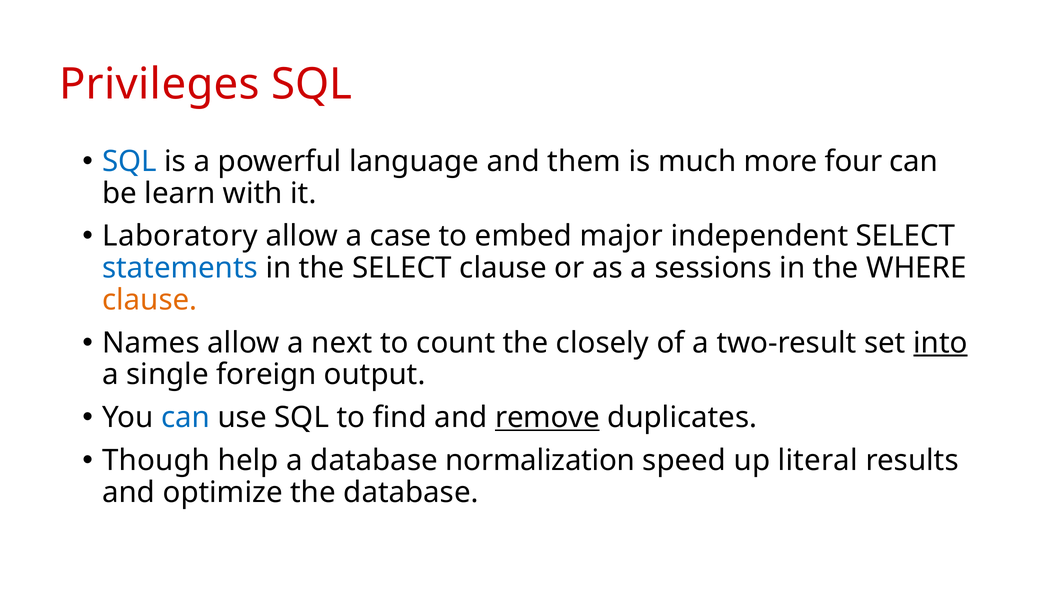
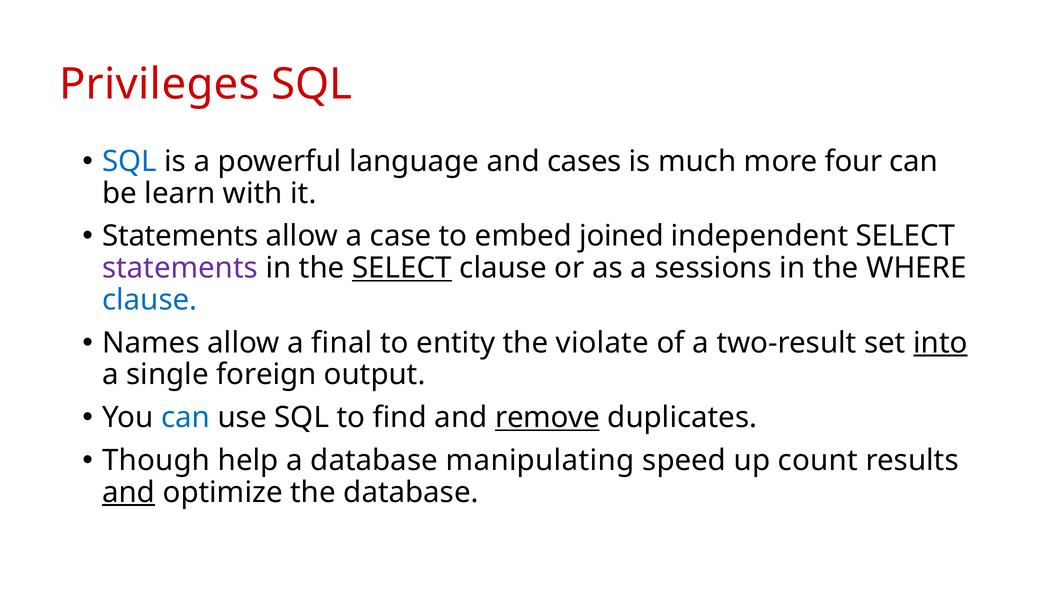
them: them -> cases
Laboratory at (180, 236): Laboratory -> Statements
major: major -> joined
statements at (180, 268) colour: blue -> purple
SELECT at (402, 268) underline: none -> present
clause at (150, 300) colour: orange -> blue
next: next -> final
count: count -> entity
closely: closely -> violate
normalization: normalization -> manipulating
literal: literal -> count
and at (129, 492) underline: none -> present
